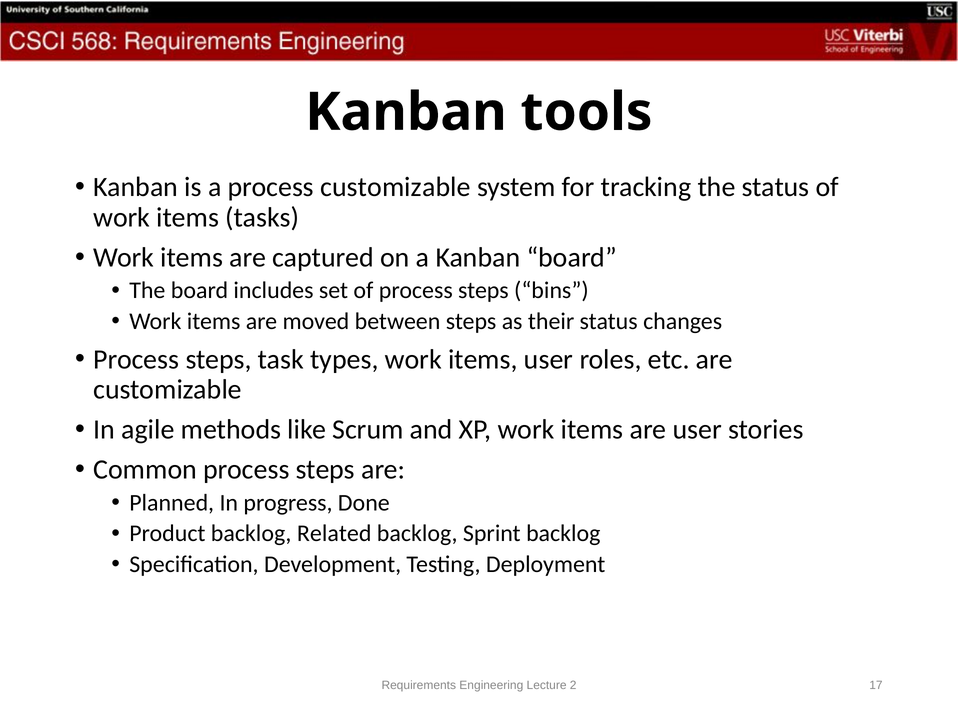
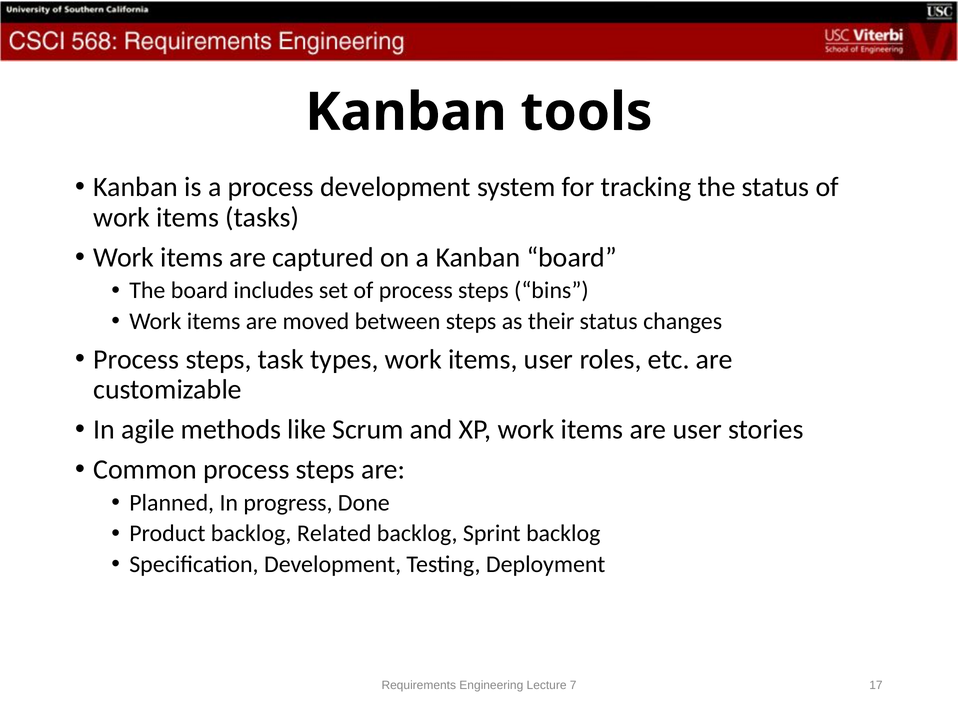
process customizable: customizable -> development
2: 2 -> 7
